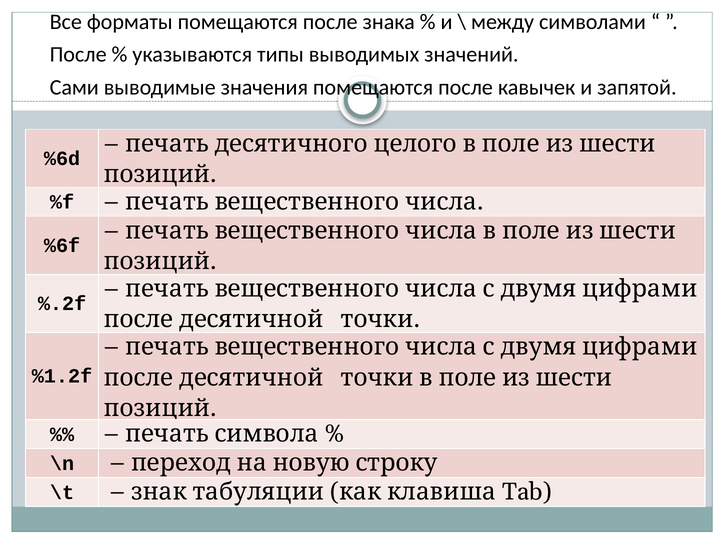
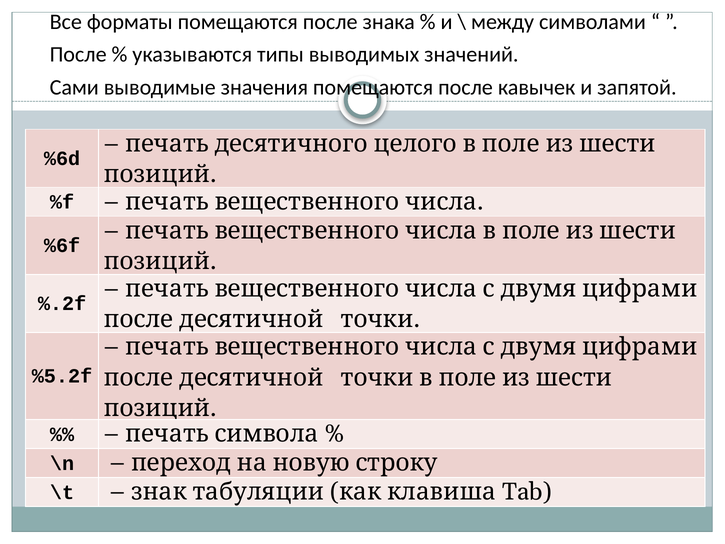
%1.2f: %1.2f -> %5.2f
